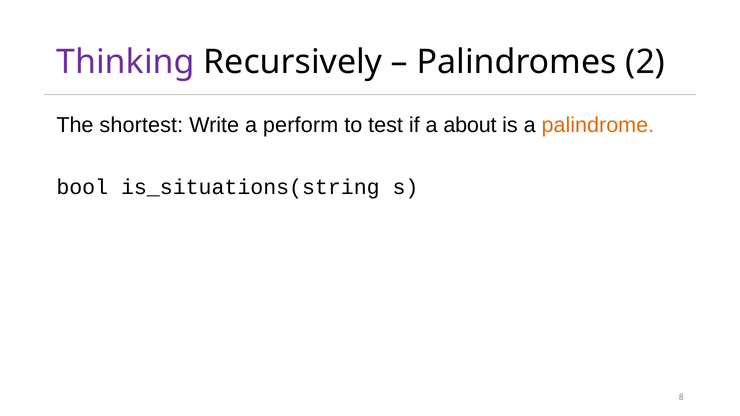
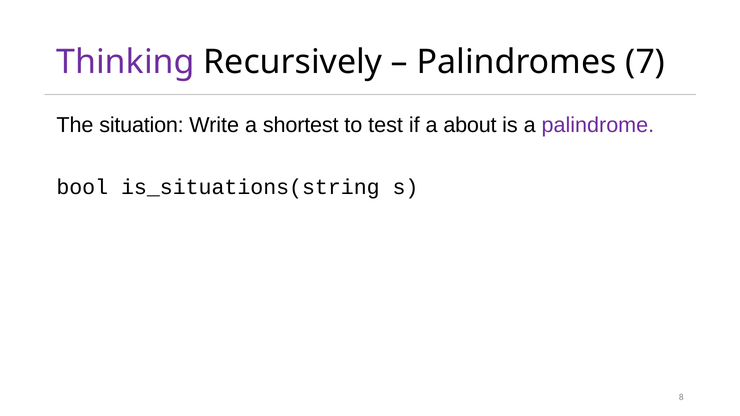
2: 2 -> 7
shortest: shortest -> situation
perform: perform -> shortest
palindrome colour: orange -> purple
